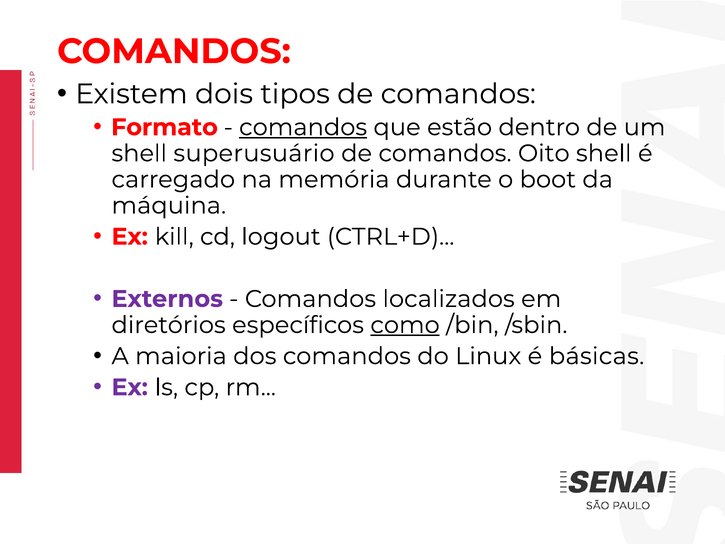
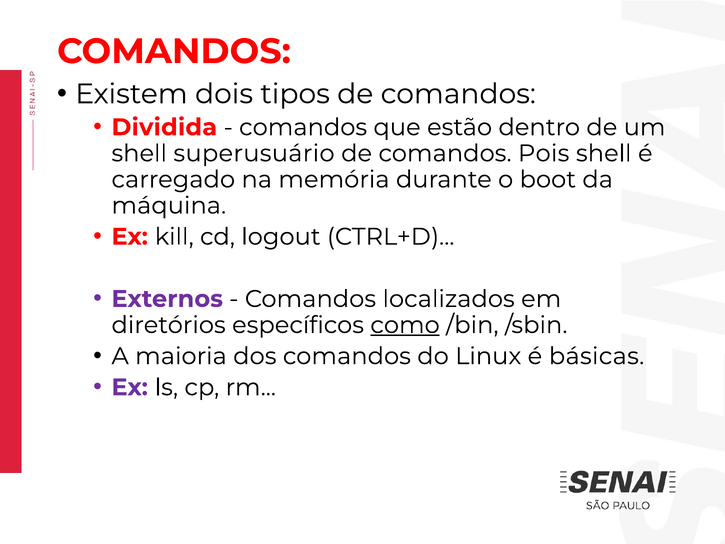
Formato: Formato -> Dividida
comandos at (303, 127) underline: present -> none
Oito: Oito -> Pois
